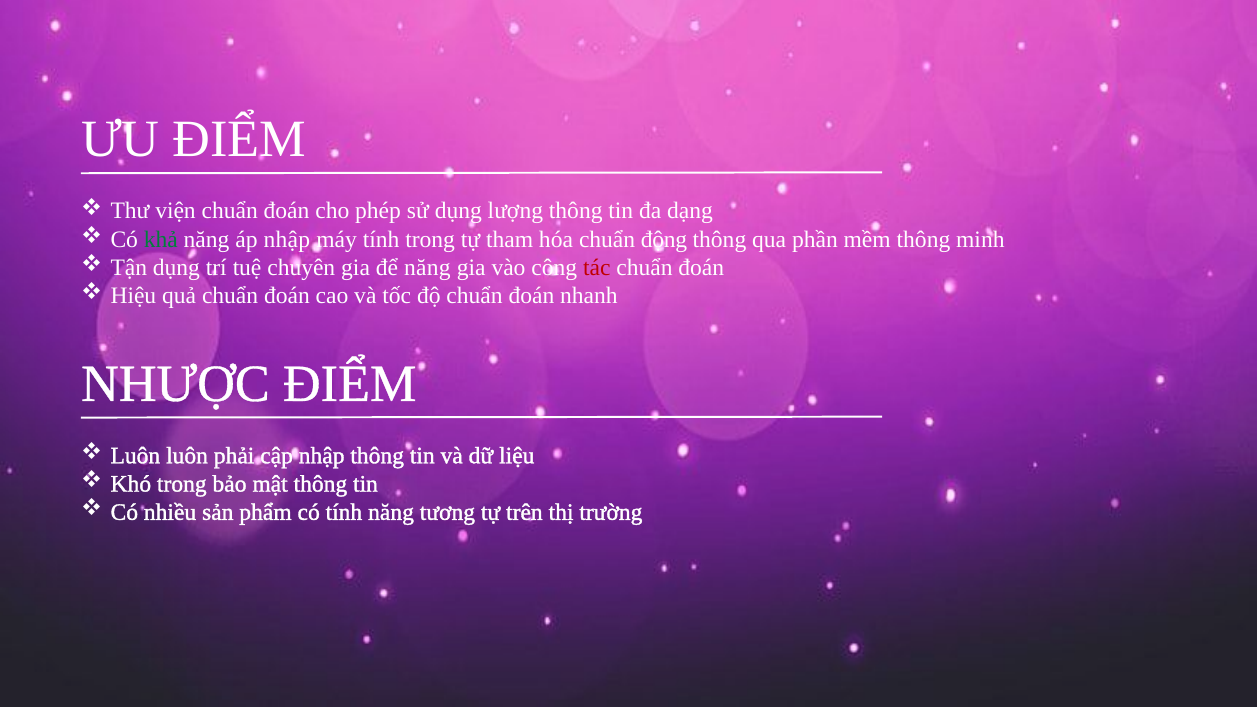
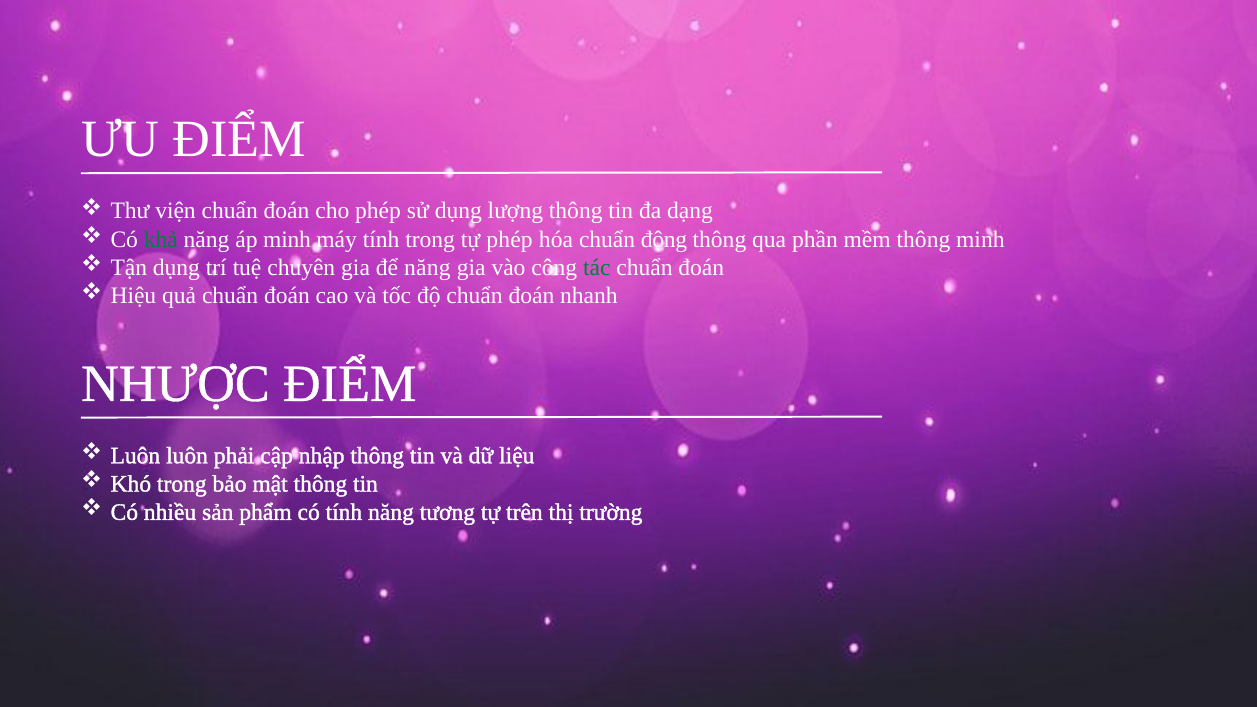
áp nhập: nhập -> minh
tự tham: tham -> phép
tác colour: red -> green
